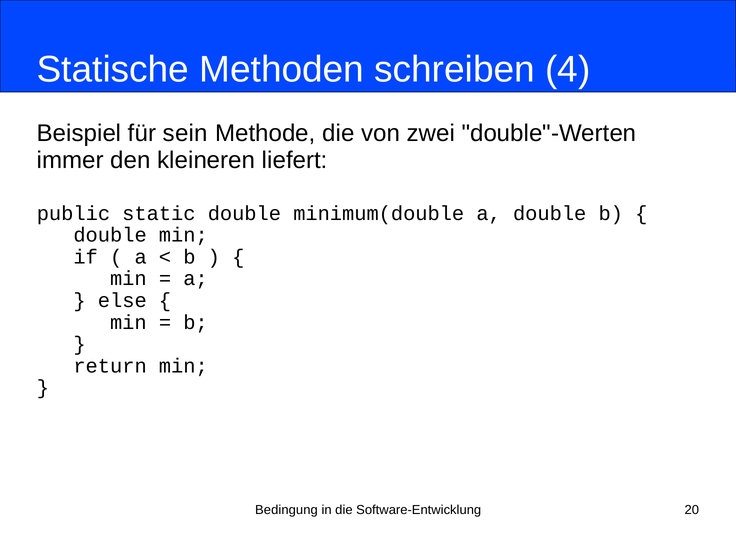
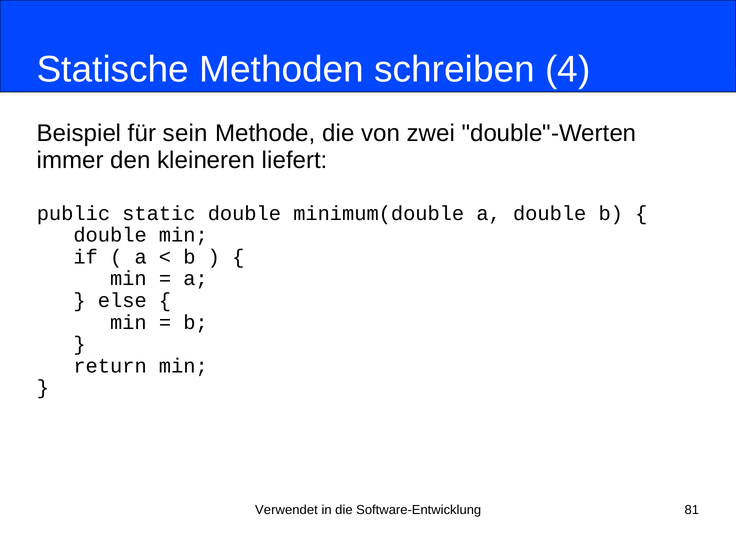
Bedingung: Bedingung -> Verwendet
20: 20 -> 81
